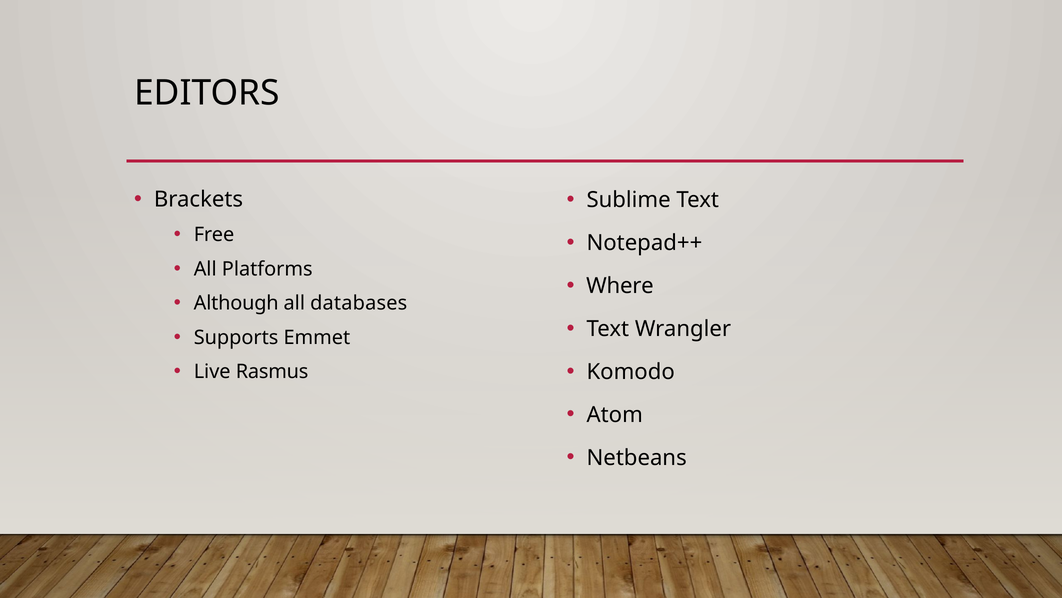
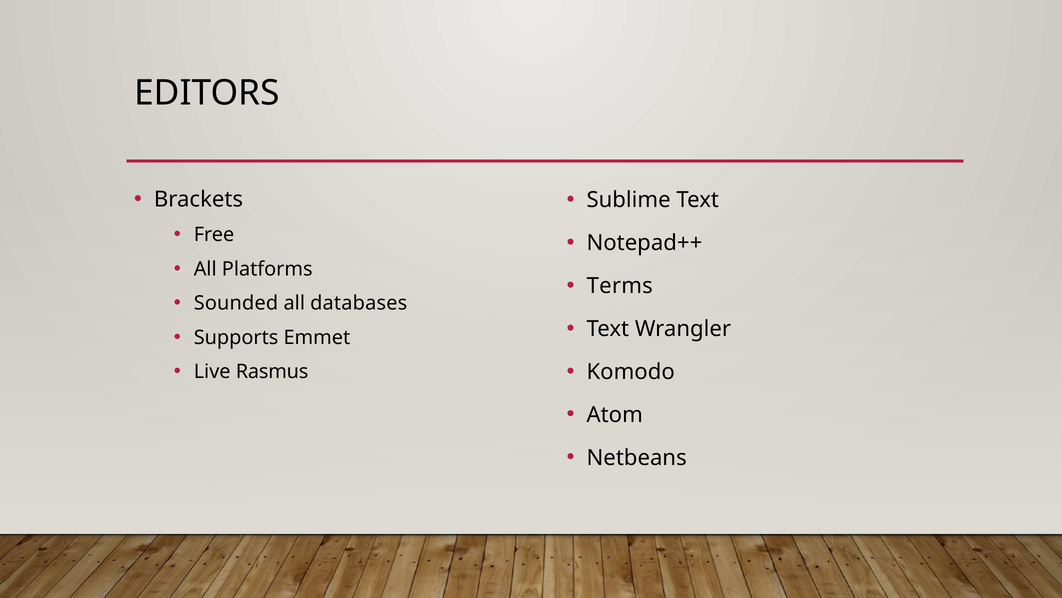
Where: Where -> Terms
Although: Although -> Sounded
